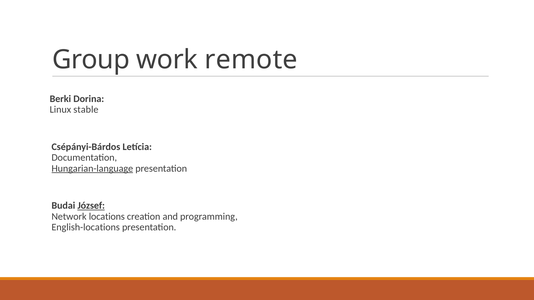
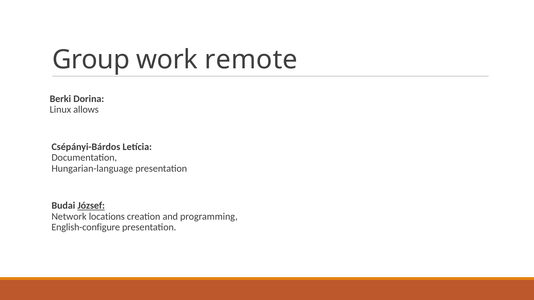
stable: stable -> allows
Hungarian-language underline: present -> none
English-locations: English-locations -> English-configure
